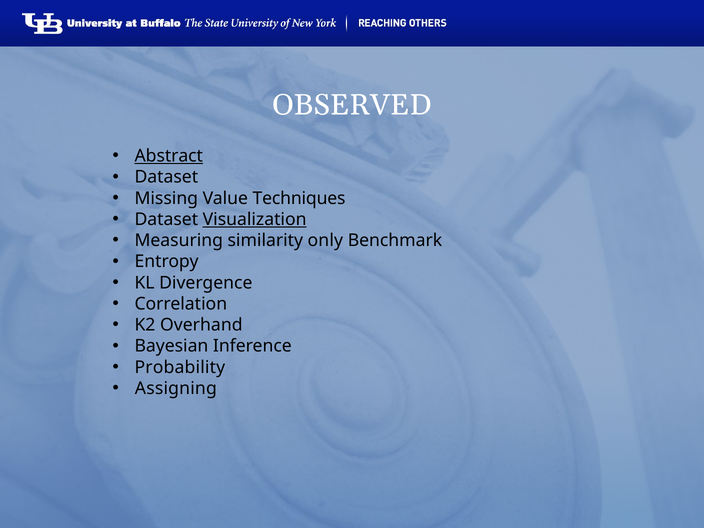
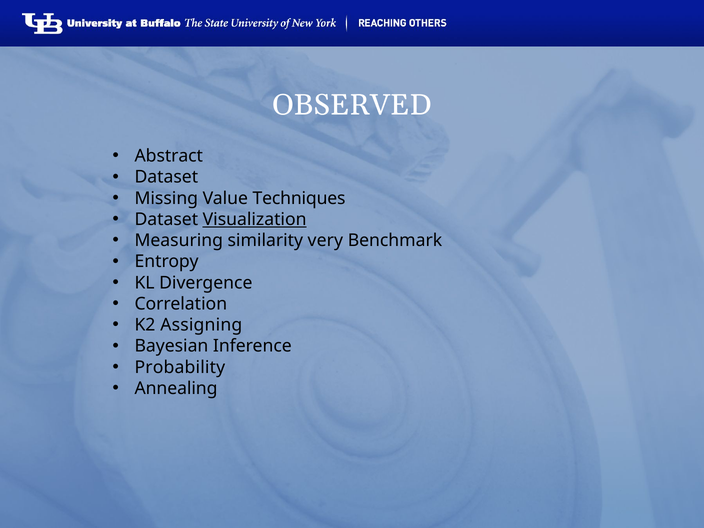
Abstract underline: present -> none
only: only -> very
Overhand: Overhand -> Assigning
Assigning: Assigning -> Annealing
